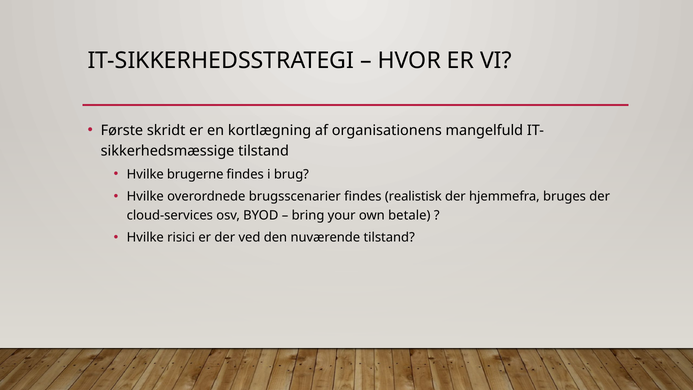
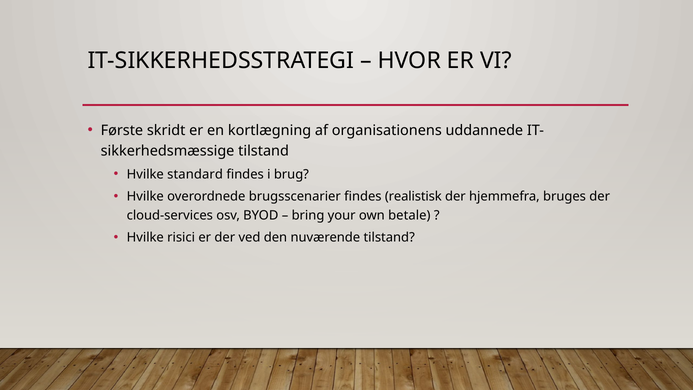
mangelfuld: mangelfuld -> uddannede
brugerne: brugerne -> standard
